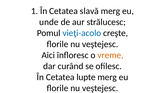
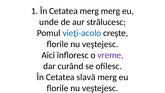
Cetatea slavă: slavă -> merg
vreme colour: orange -> purple
lupte: lupte -> slavă
